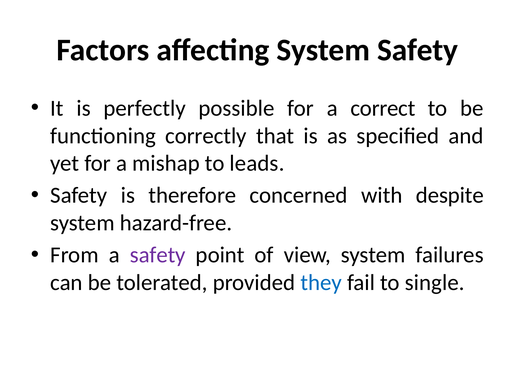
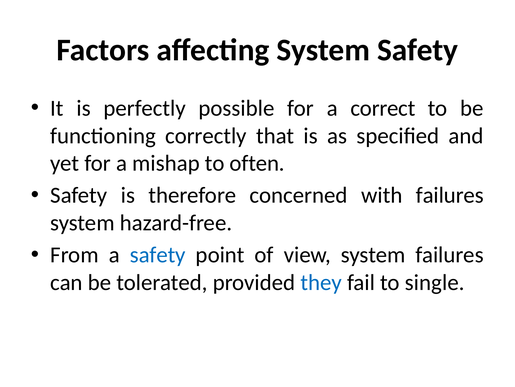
leads: leads -> often
with despite: despite -> failures
safety at (158, 255) colour: purple -> blue
